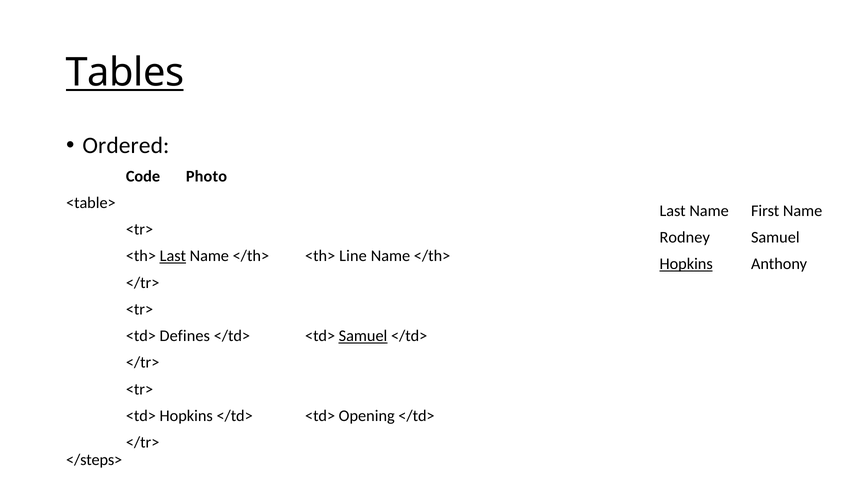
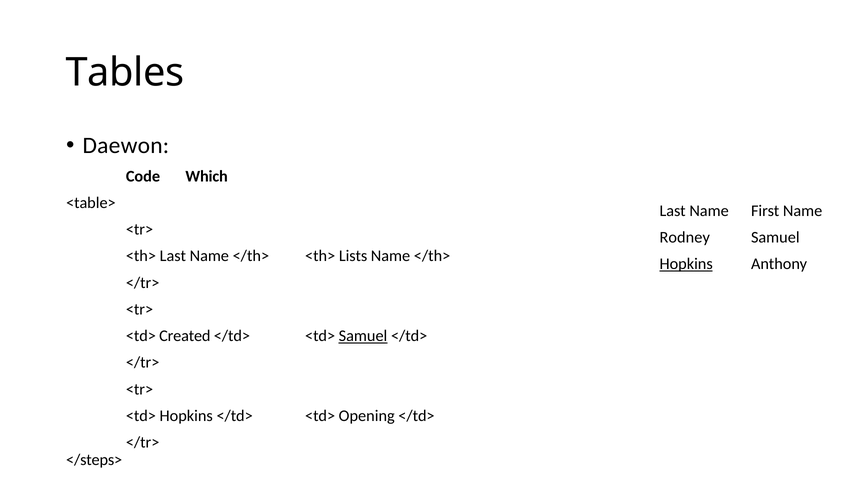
Tables underline: present -> none
Ordered: Ordered -> Daewon
Photo: Photo -> Which
Last at (173, 256) underline: present -> none
Line: Line -> Lists
Defines: Defines -> Created
